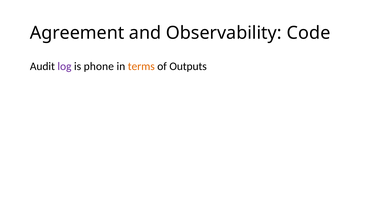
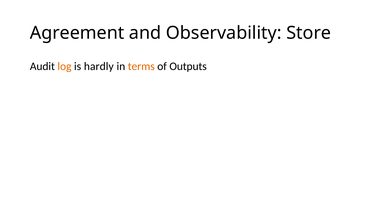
Code: Code -> Store
log colour: purple -> orange
phone: phone -> hardly
